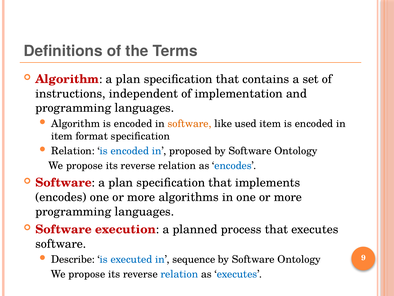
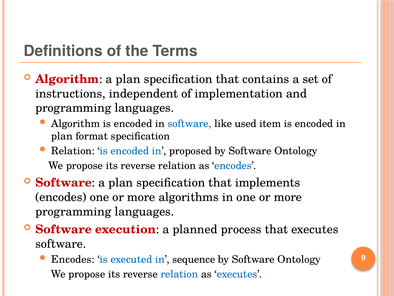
software at (190, 123) colour: orange -> blue
item at (62, 136): item -> plan
Describe at (73, 259): Describe -> Encodes
